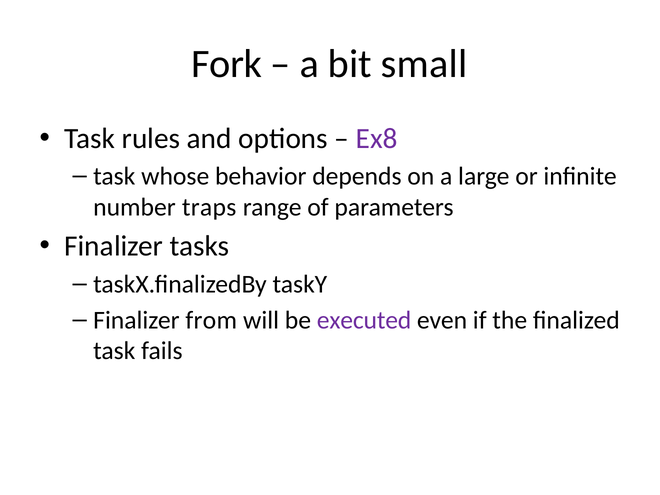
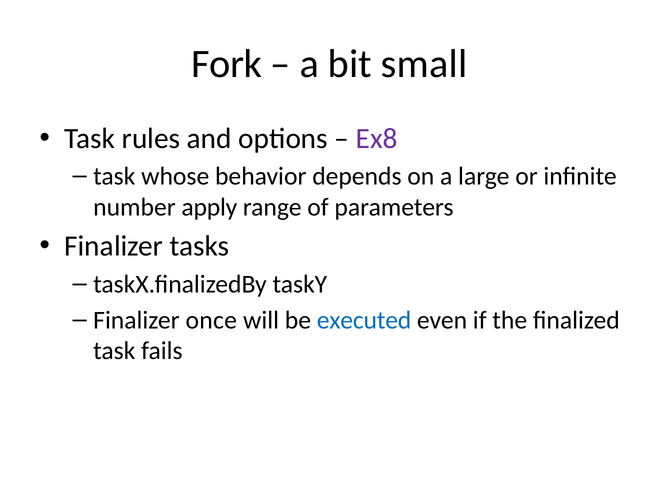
traps: traps -> apply
from: from -> once
executed colour: purple -> blue
